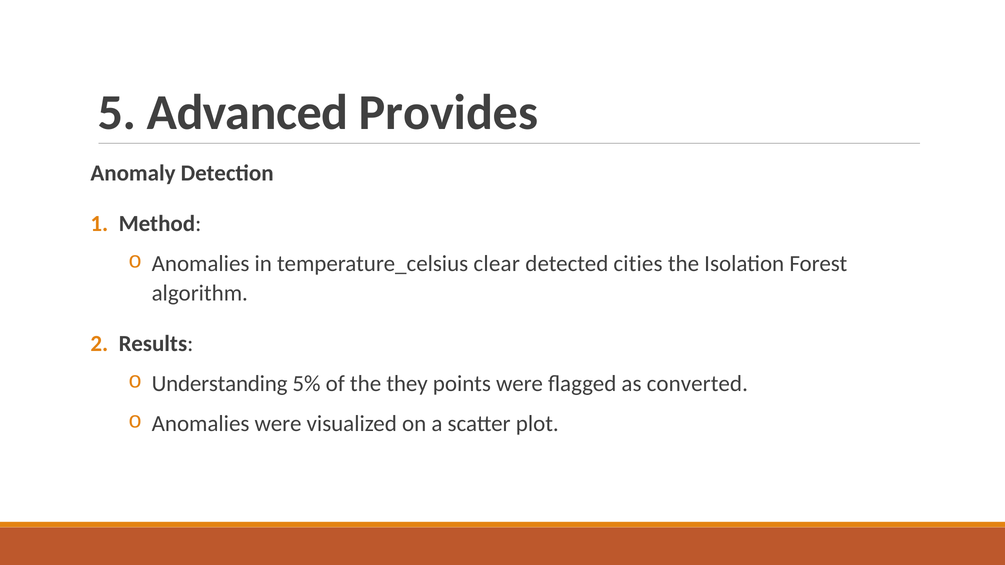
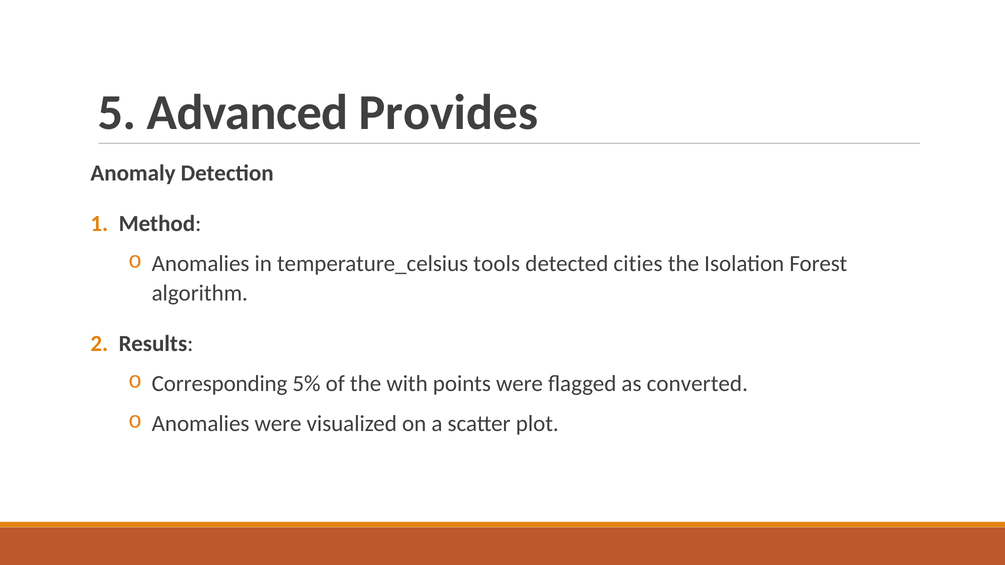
clear: clear -> tools
Understanding: Understanding -> Corresponding
they: they -> with
